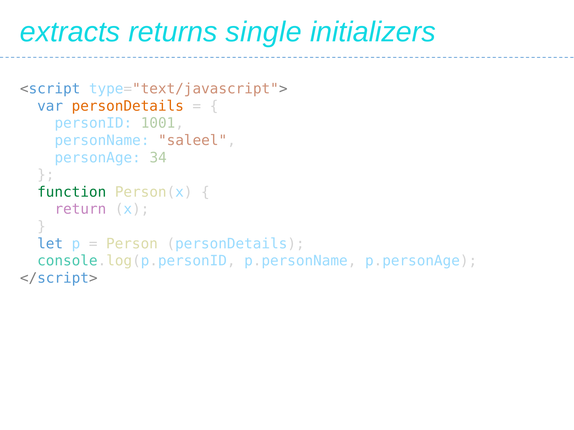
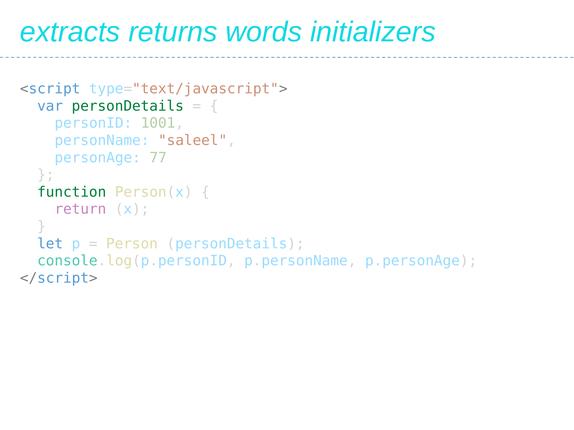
single: single -> words
personDetails at (128, 106) colour: orange -> green
34: 34 -> 77
